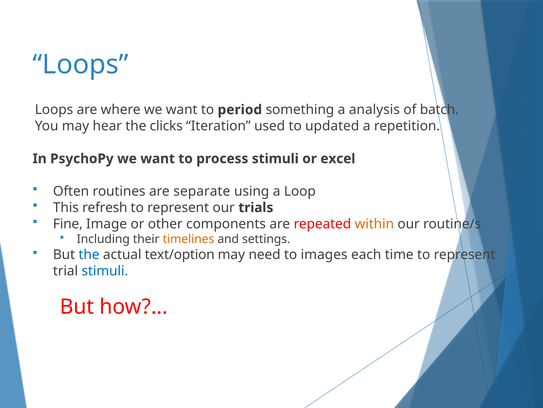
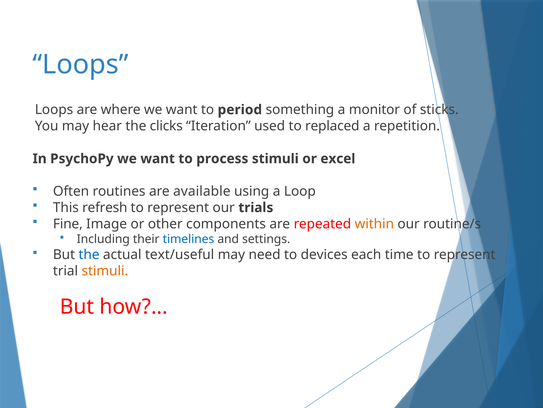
analysis: analysis -> monitor
batch: batch -> sticks
updated: updated -> replaced
separate: separate -> available
timelines colour: orange -> blue
text/option: text/option -> text/useful
images: images -> devices
stimuli at (105, 271) colour: blue -> orange
